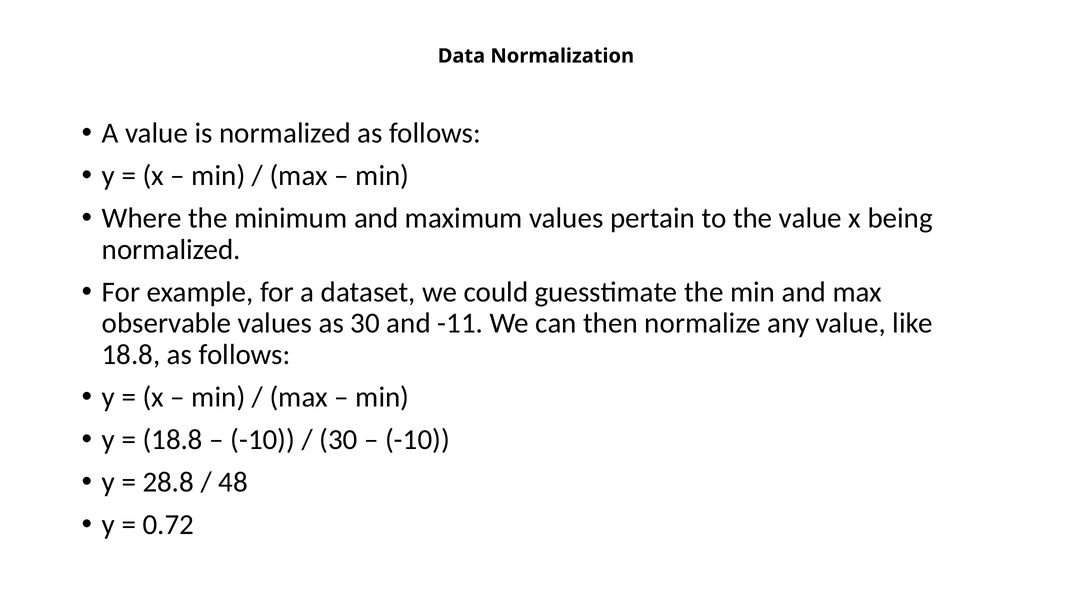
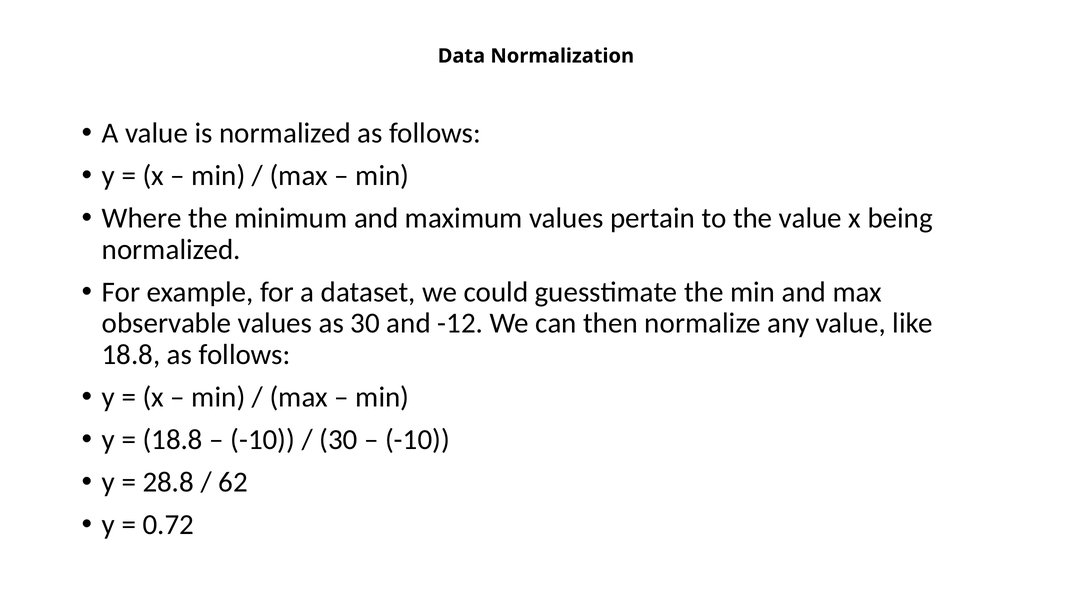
-11: -11 -> -12
48: 48 -> 62
